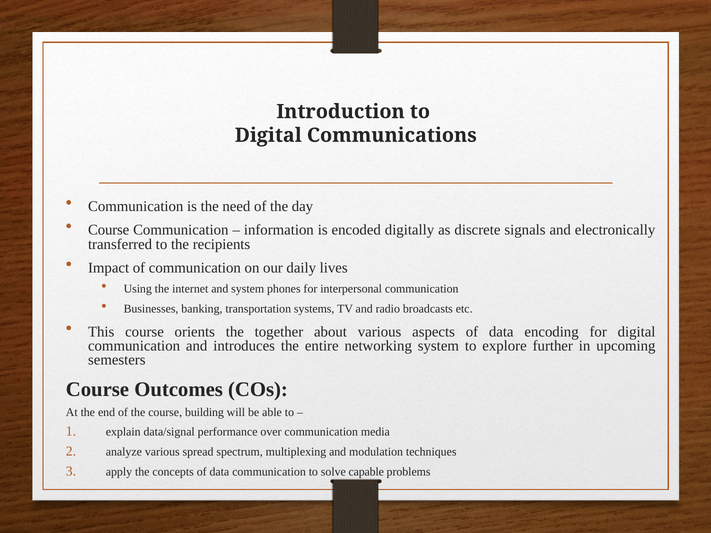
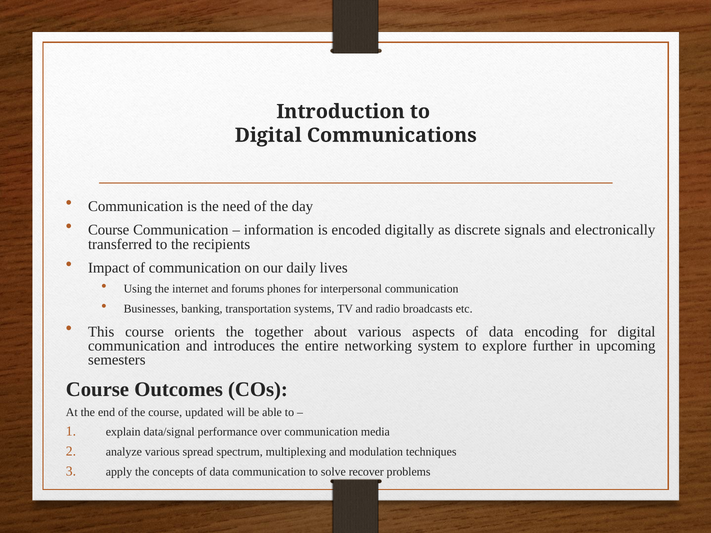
and system: system -> forums
building: building -> updated
capable: capable -> recover
